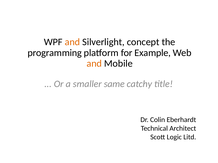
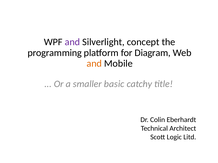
and at (72, 42) colour: orange -> purple
Example: Example -> Diagram
same: same -> basic
